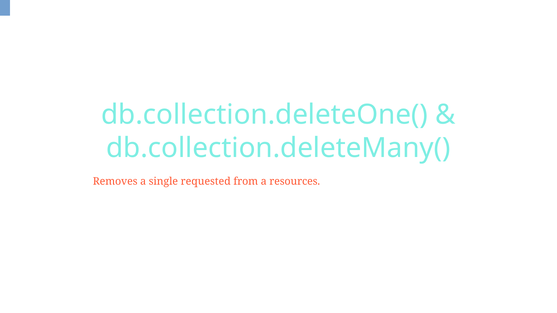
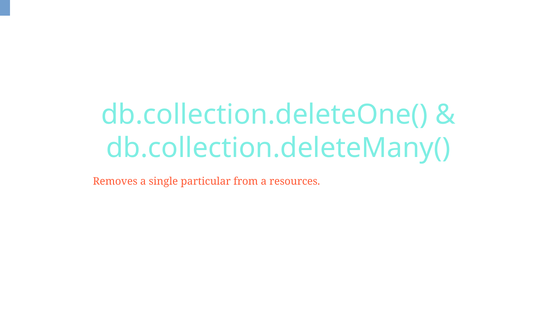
requested: requested -> particular
